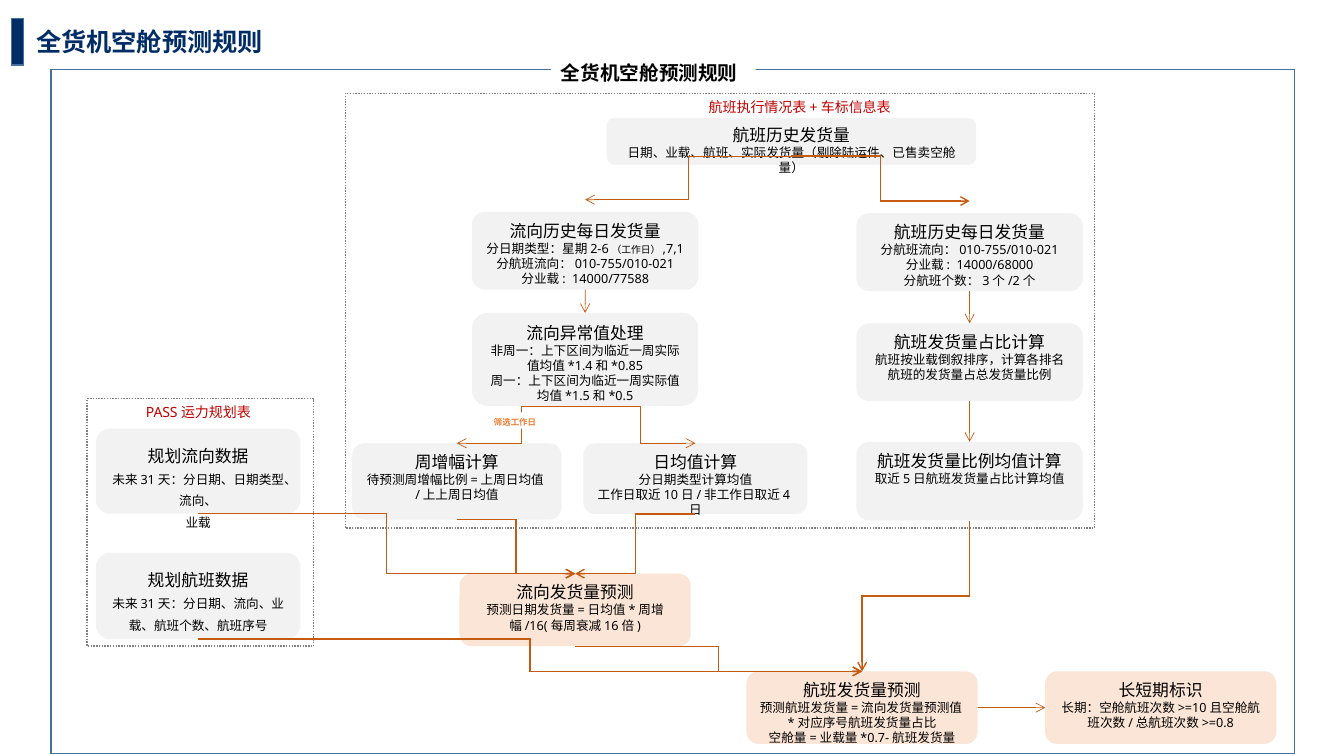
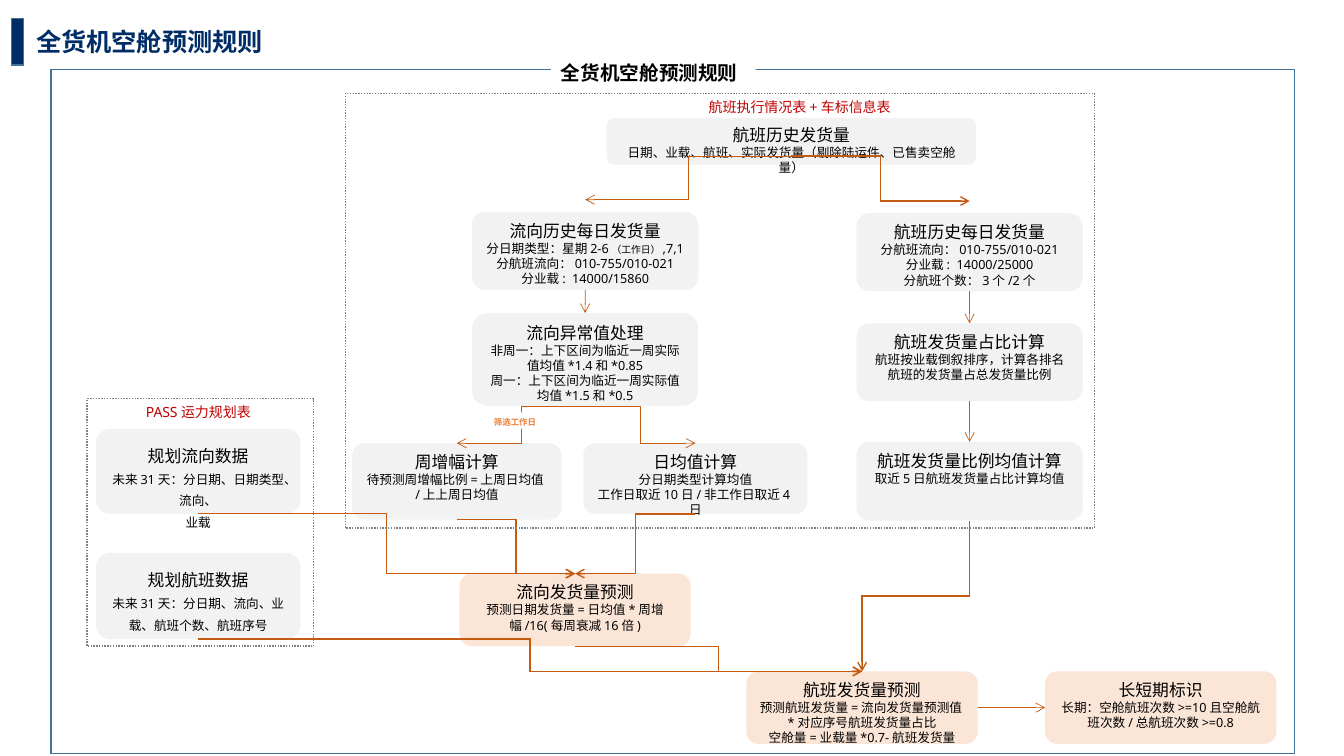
14000/68000: 14000/68000 -> 14000/25000
14000/77588: 14000/77588 -> 14000/15860
